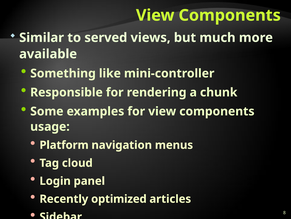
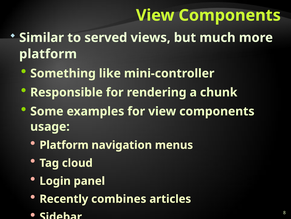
available at (48, 54): available -> platform
optimized: optimized -> combines
